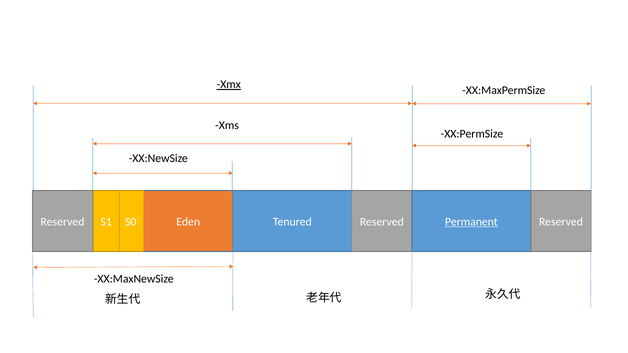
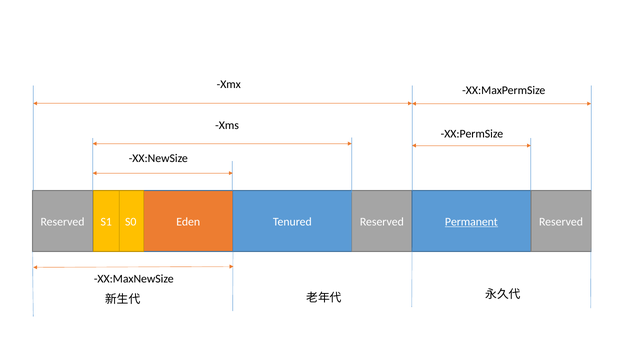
Xmx underline: present -> none
